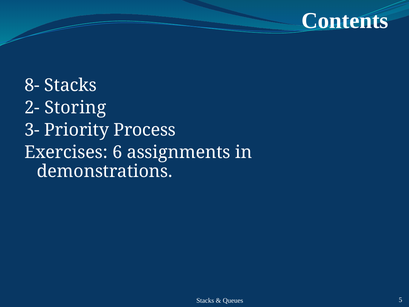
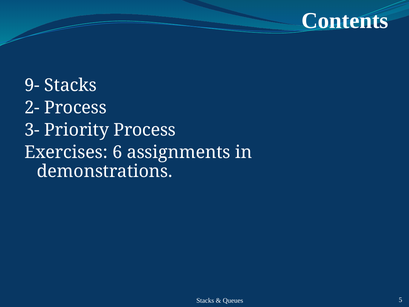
8-: 8- -> 9-
2- Storing: Storing -> Process
